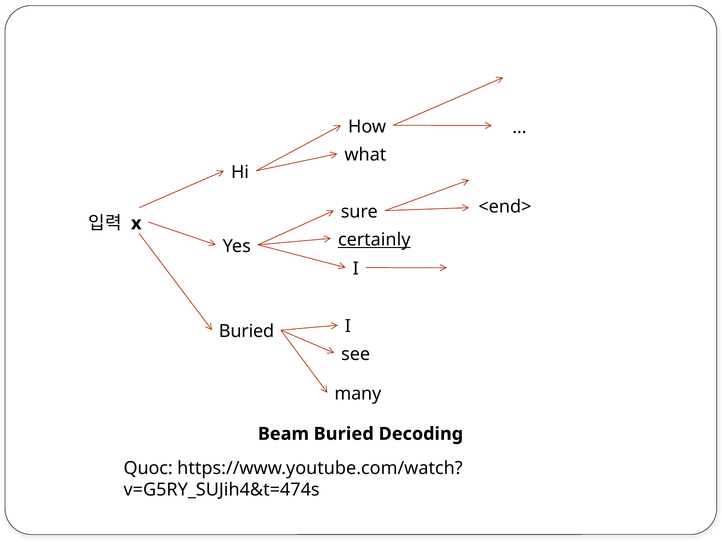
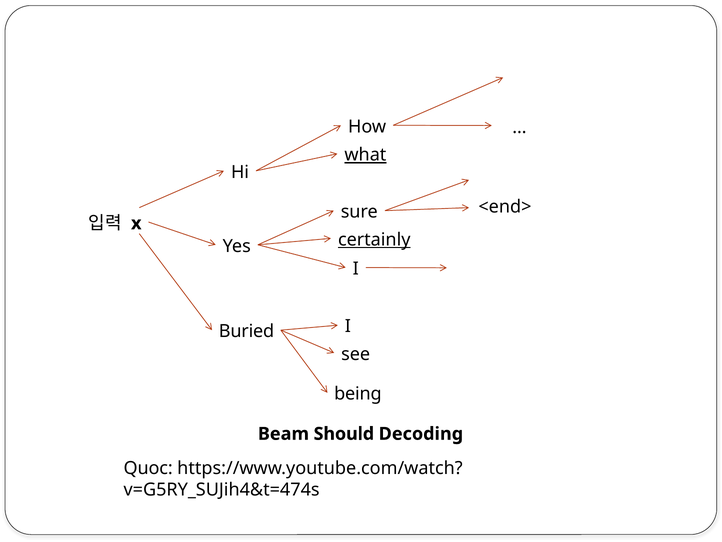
what underline: none -> present
many: many -> being
Beam Buried: Buried -> Should
